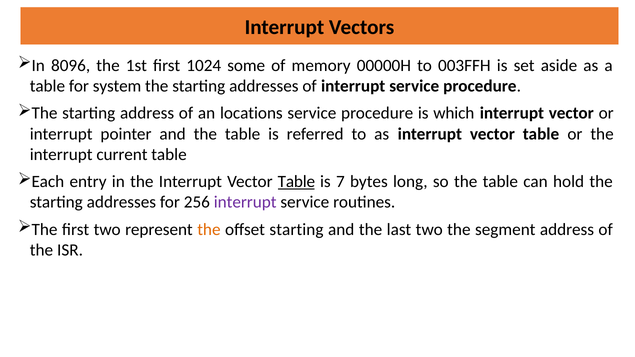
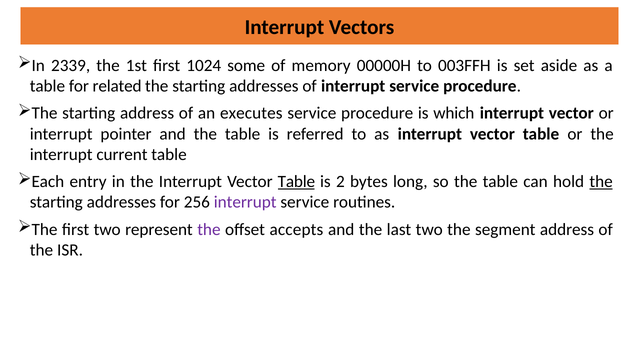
8096: 8096 -> 2339
system: system -> related
locations: locations -> executes
7: 7 -> 2
the at (601, 182) underline: none -> present
the at (209, 230) colour: orange -> purple
offset starting: starting -> accepts
